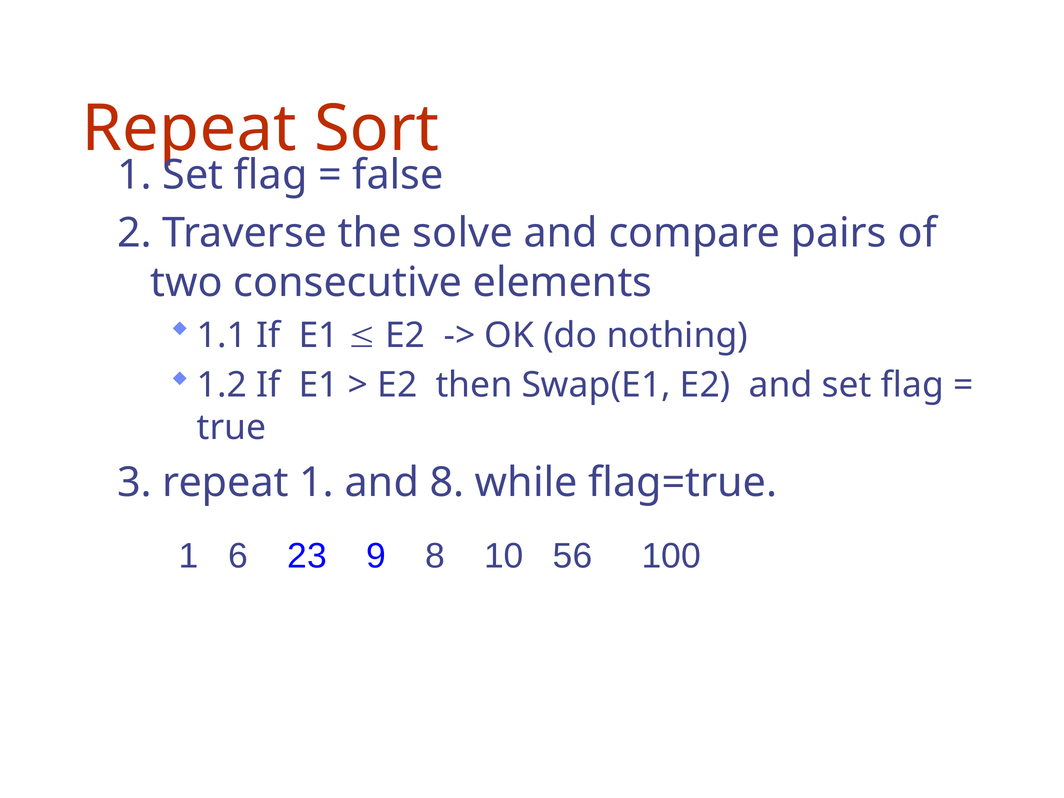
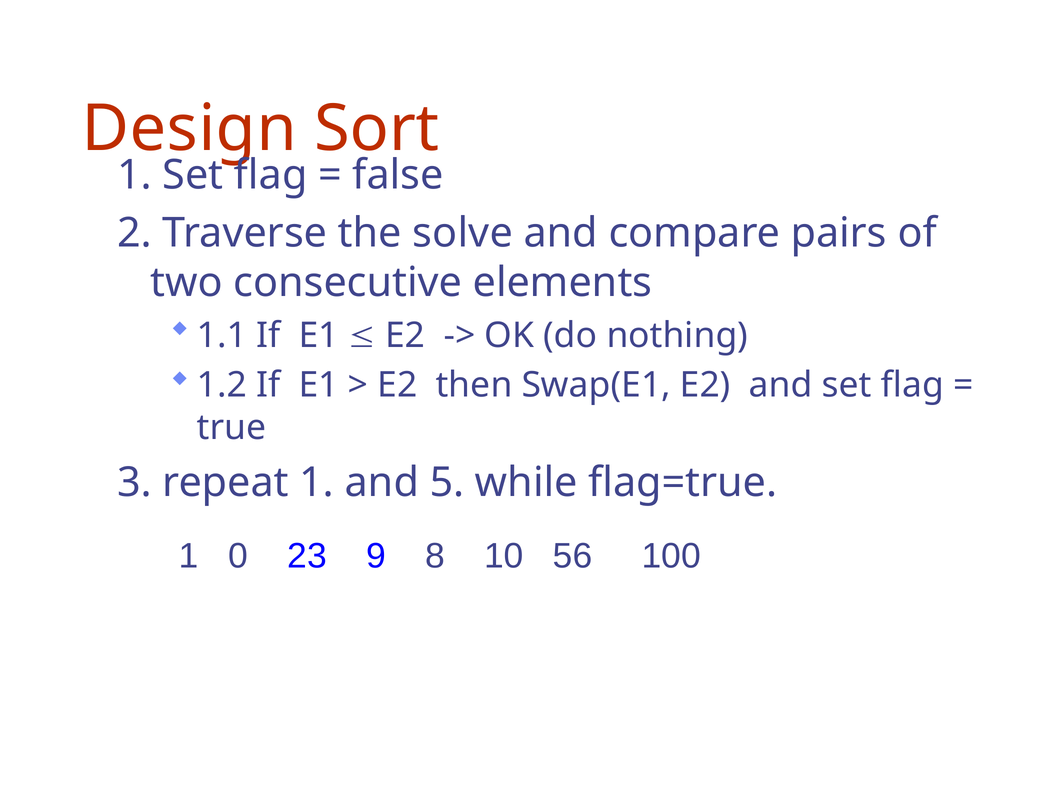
Repeat at (189, 129): Repeat -> Design
and 8: 8 -> 5
6: 6 -> 0
